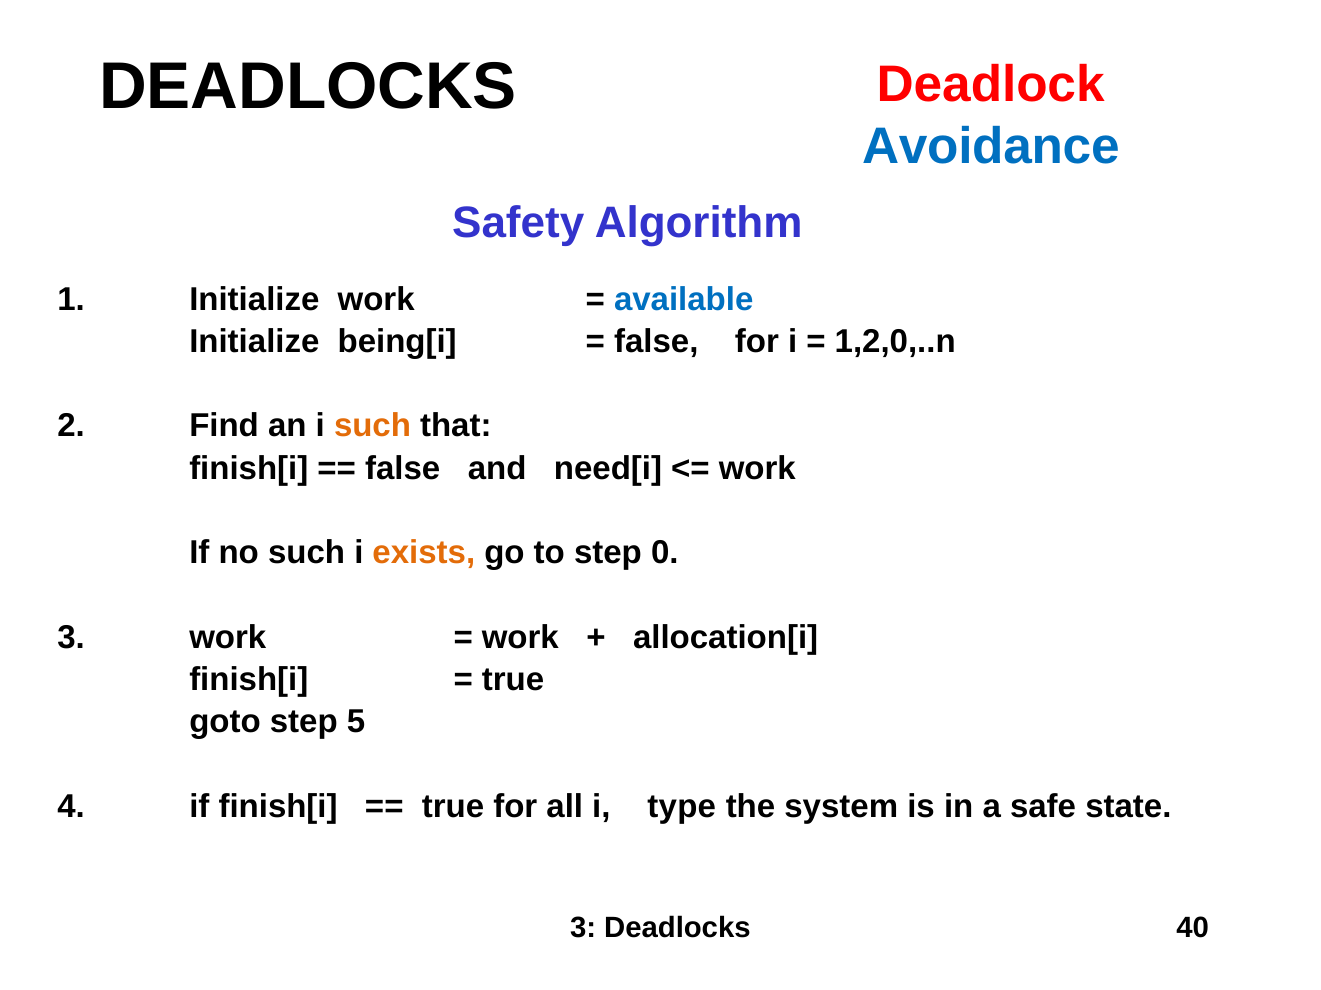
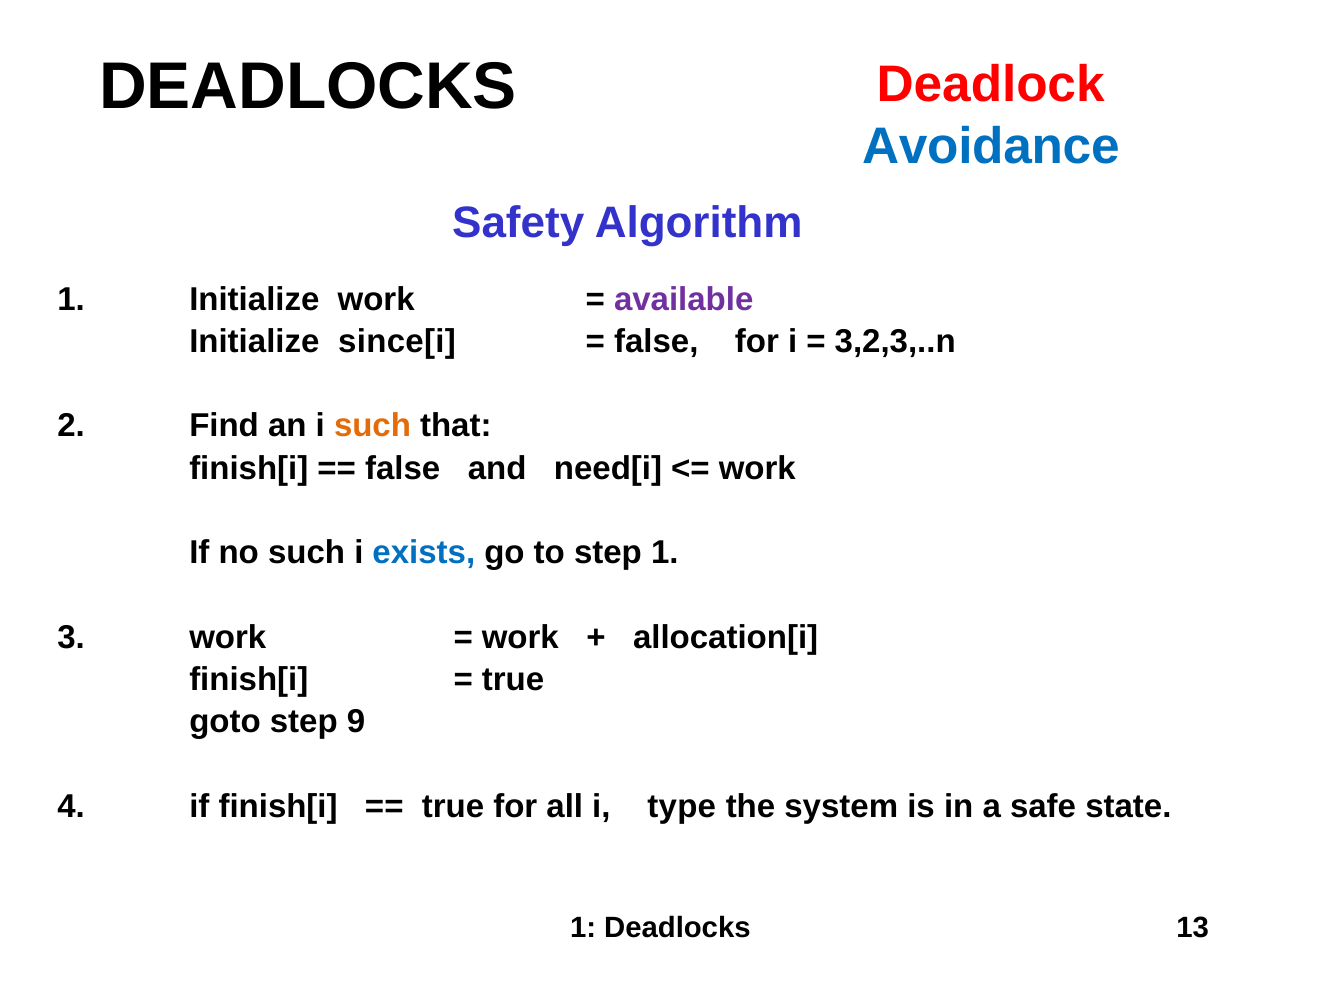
available colour: blue -> purple
being[i: being[i -> since[i
1,2,0,..n: 1,2,0,..n -> 3,2,3,..n
exists colour: orange -> blue
step 0: 0 -> 1
5: 5 -> 9
3 at (583, 929): 3 -> 1
40: 40 -> 13
